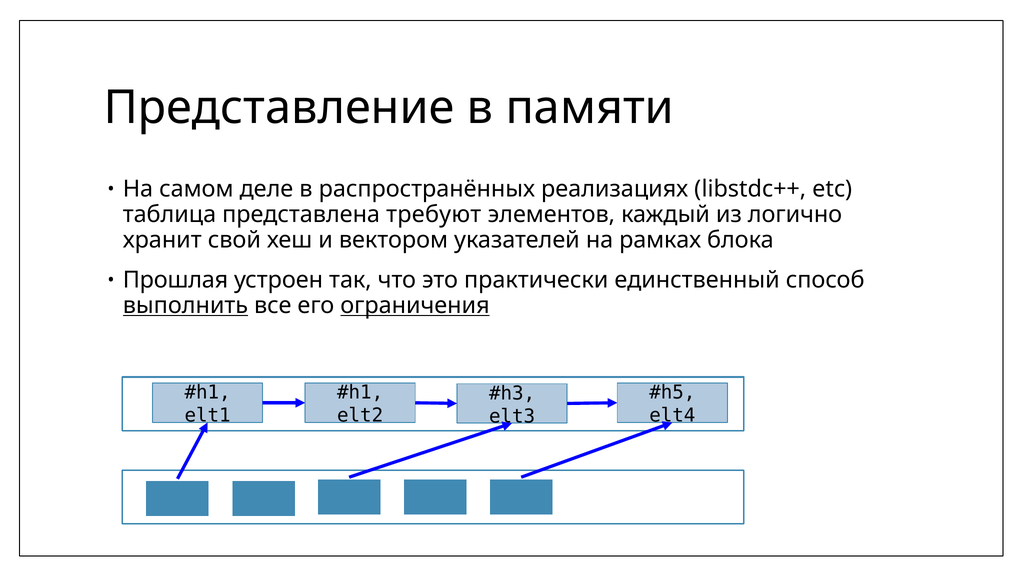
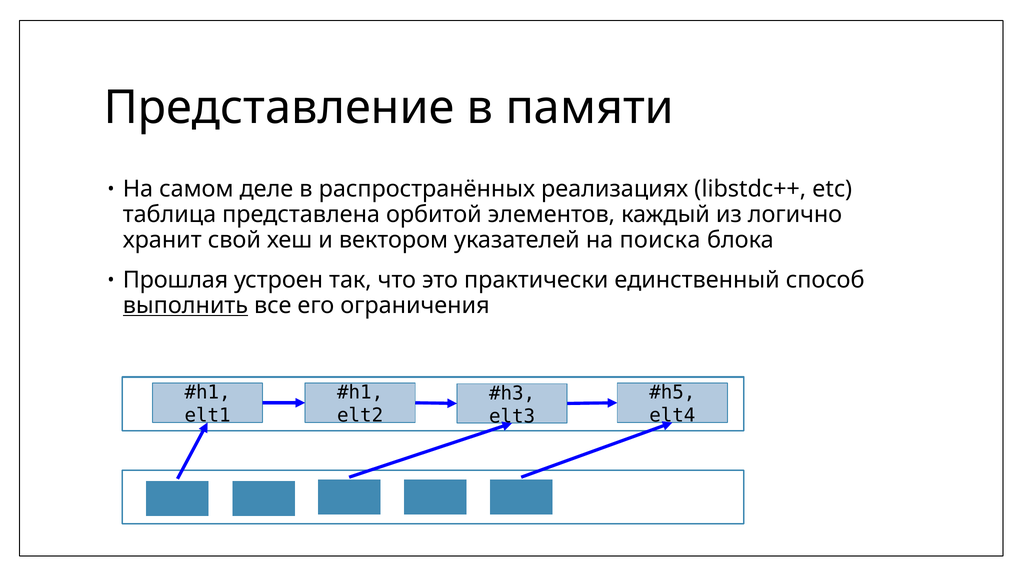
требуют: требуют -> орбитой
рамках: рамках -> поиска
ограничения underline: present -> none
